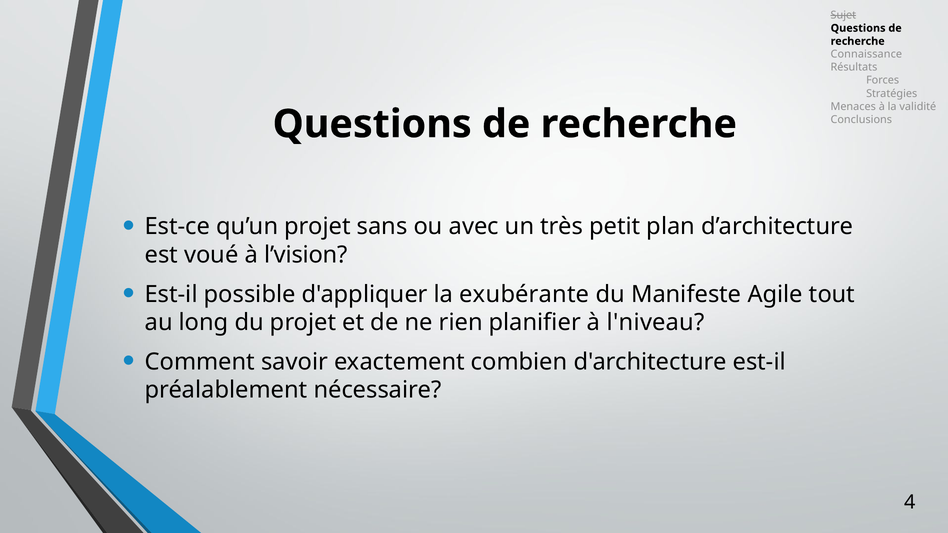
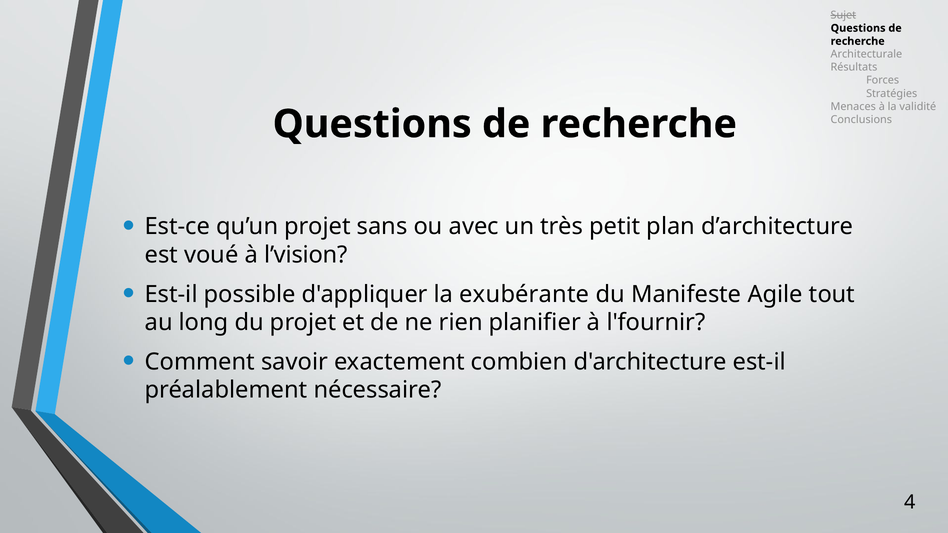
Connaissance: Connaissance -> Architecturale
l'niveau: l'niveau -> l'fournir
